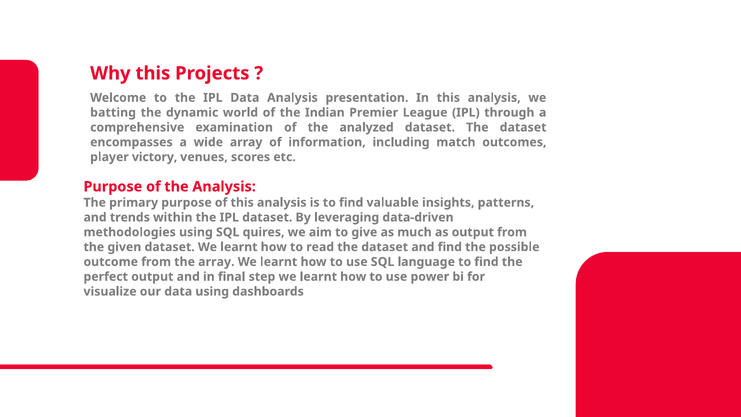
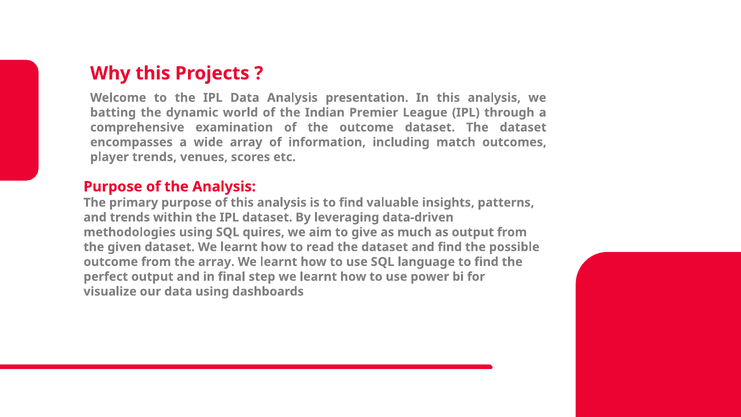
the analyzed: analyzed -> outcome
player victory: victory -> trends
